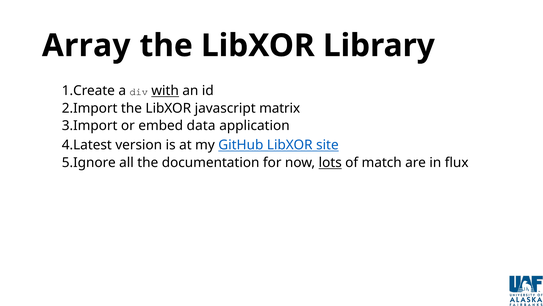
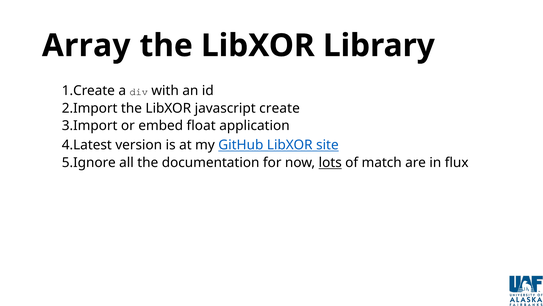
with underline: present -> none
matrix: matrix -> create
data: data -> float
